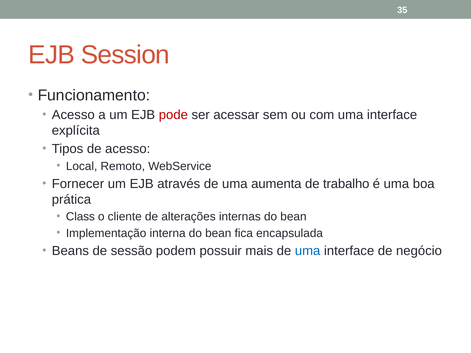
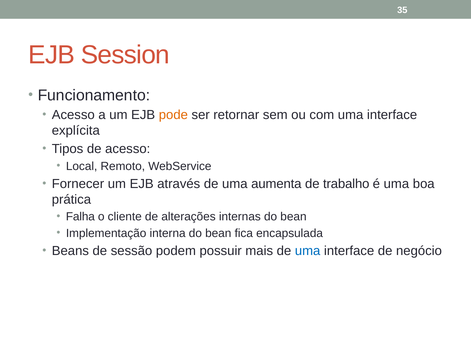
pode colour: red -> orange
acessar: acessar -> retornar
Class: Class -> Falha
